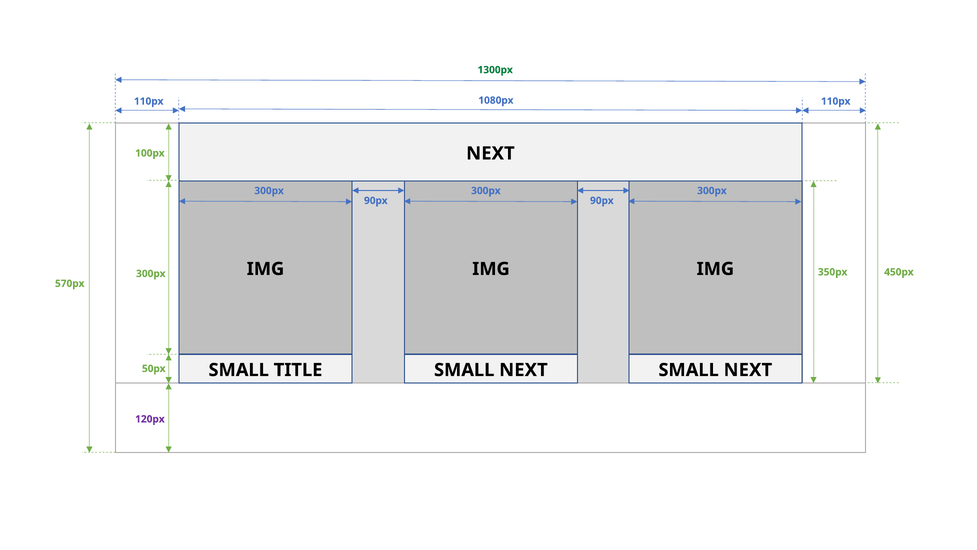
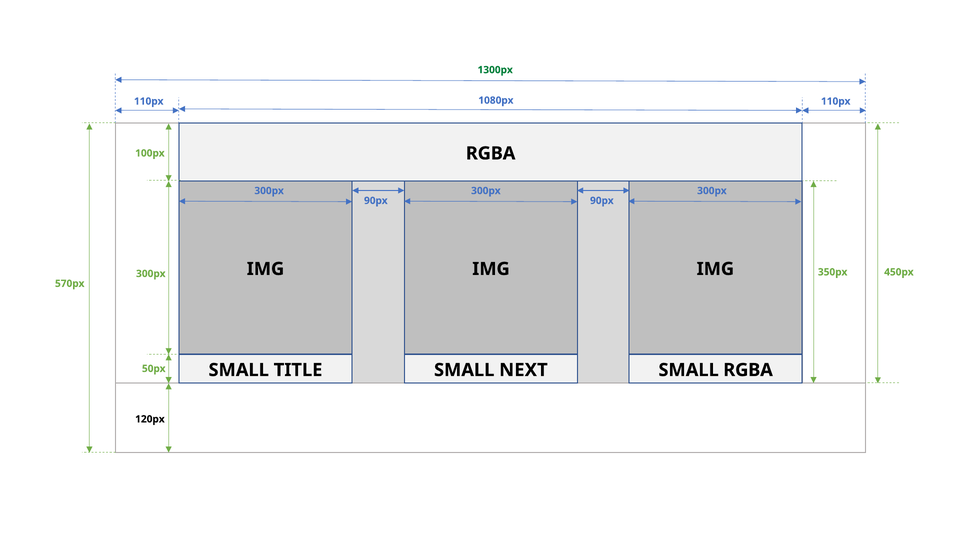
NEXT at (490, 153): NEXT -> RGBA
NEXT at (748, 370): NEXT -> RGBA
120px colour: purple -> black
